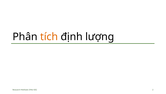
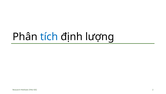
tích colour: orange -> blue
